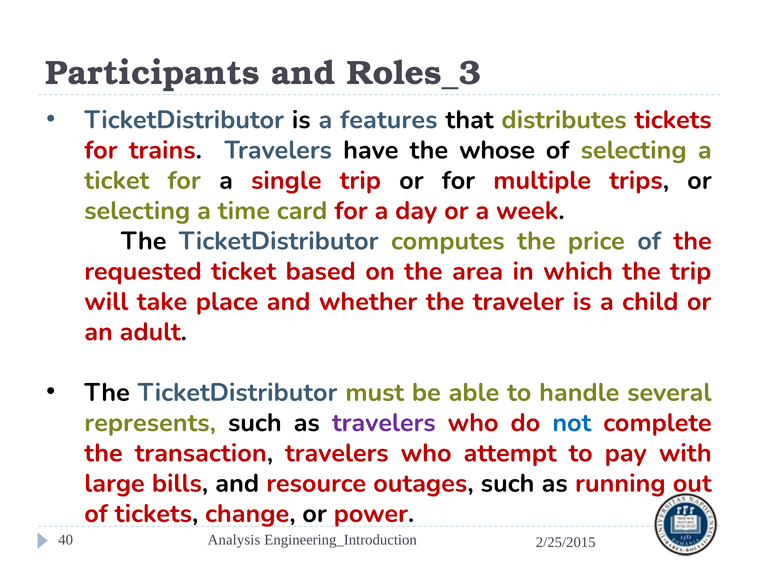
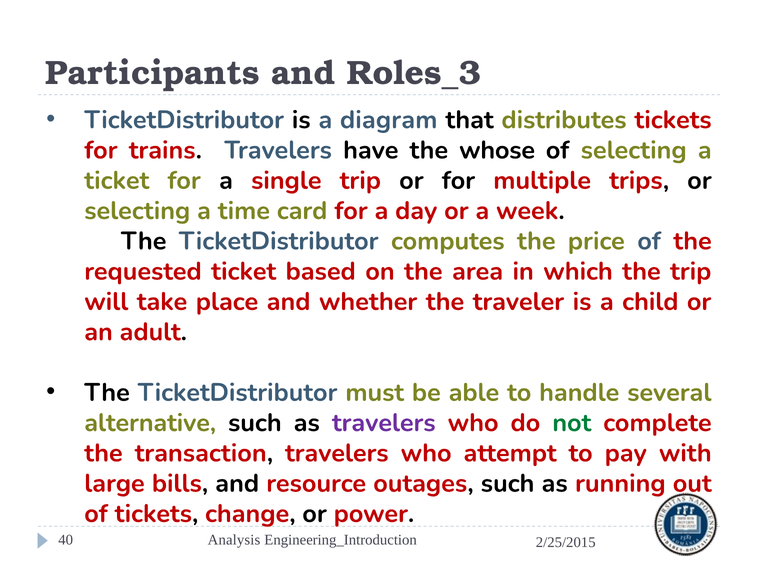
features: features -> diagram
represents: represents -> alternative
not colour: blue -> green
